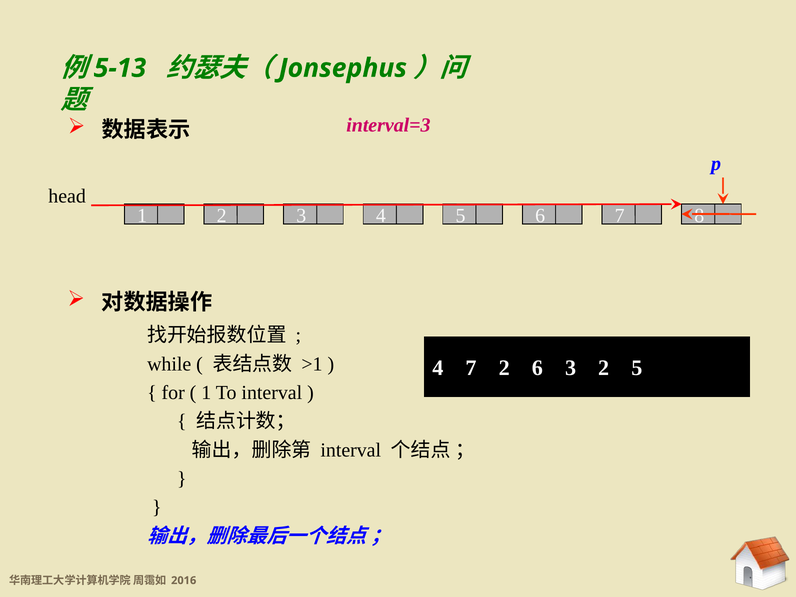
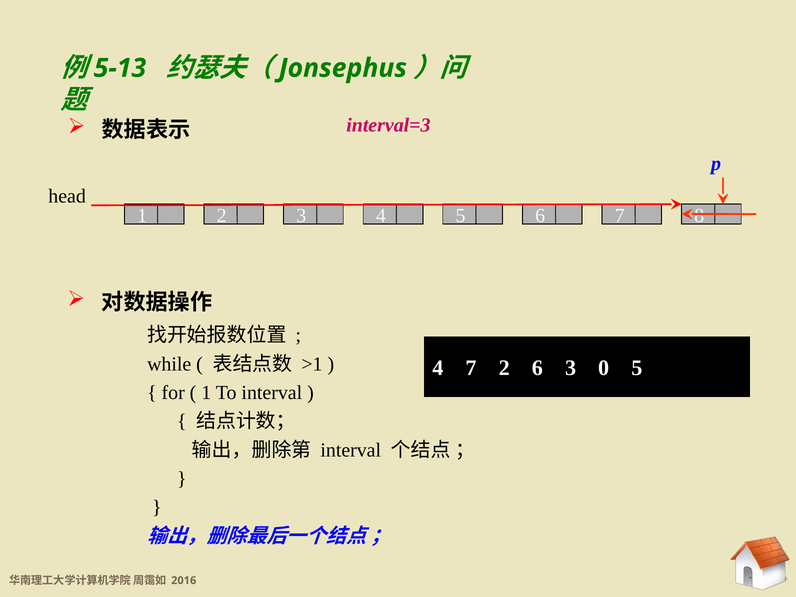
3 2: 2 -> 0
